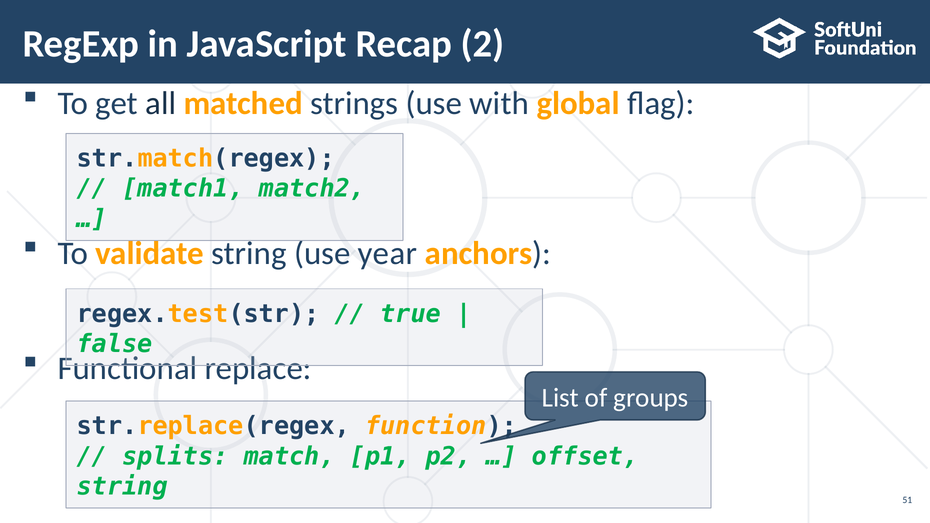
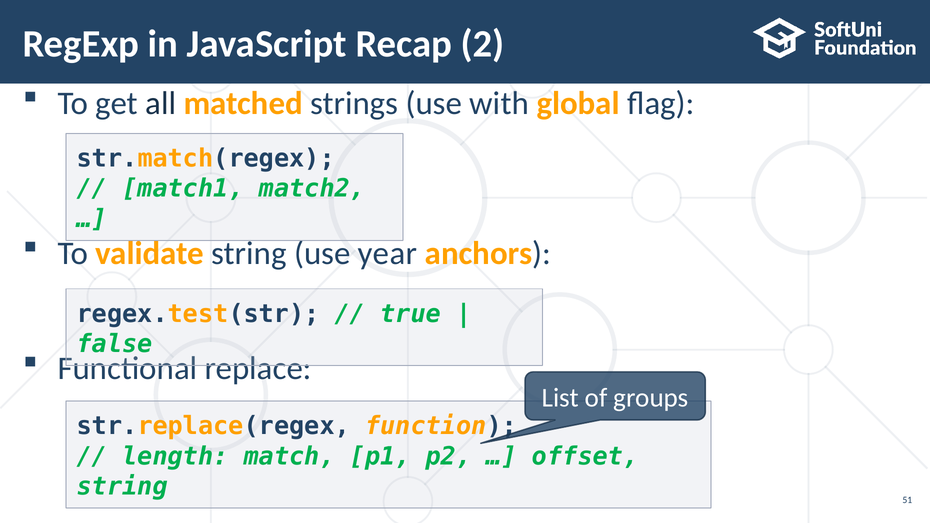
splits: splits -> length
